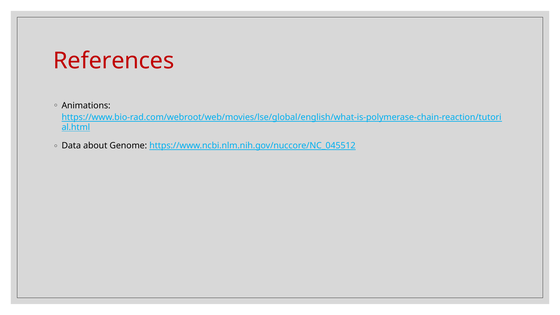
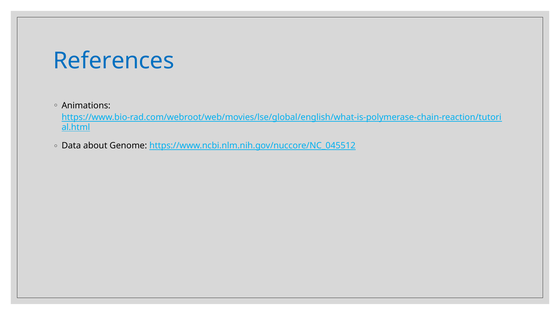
References colour: red -> blue
